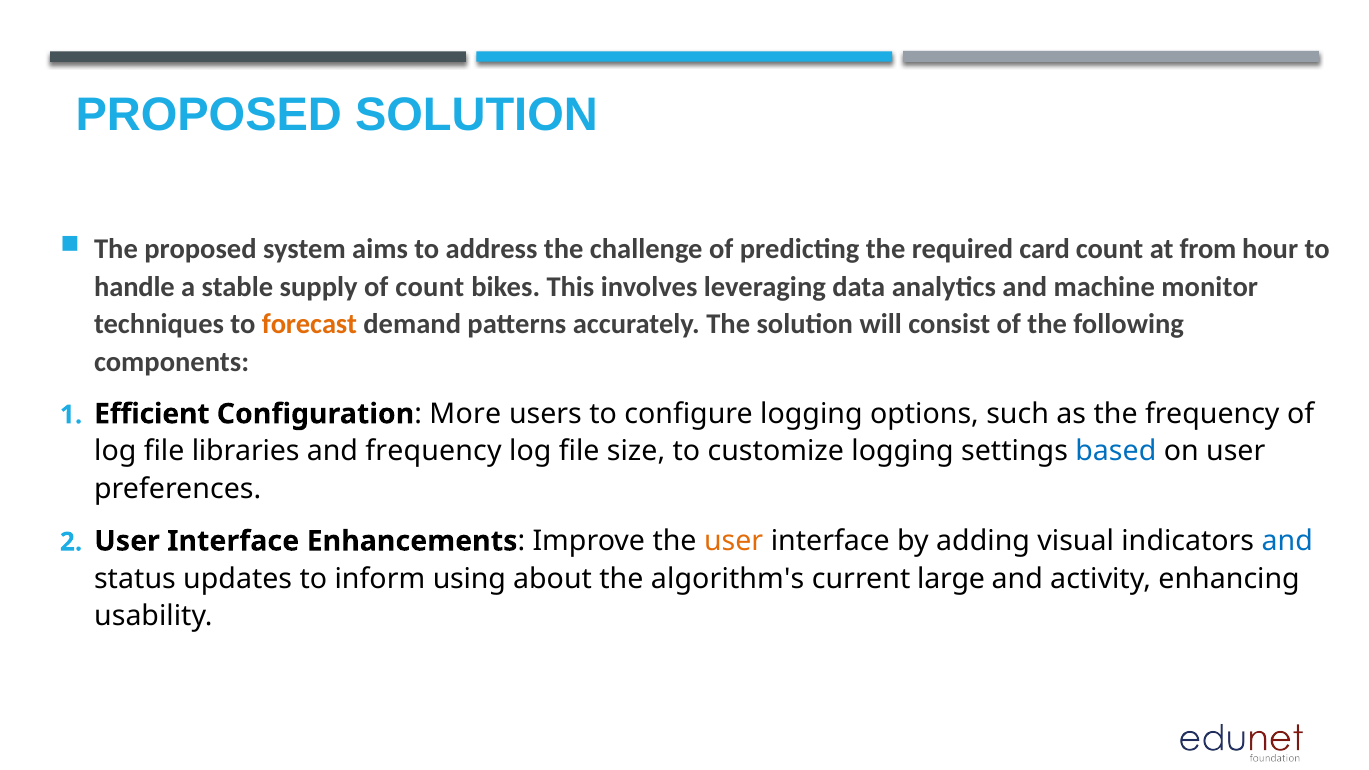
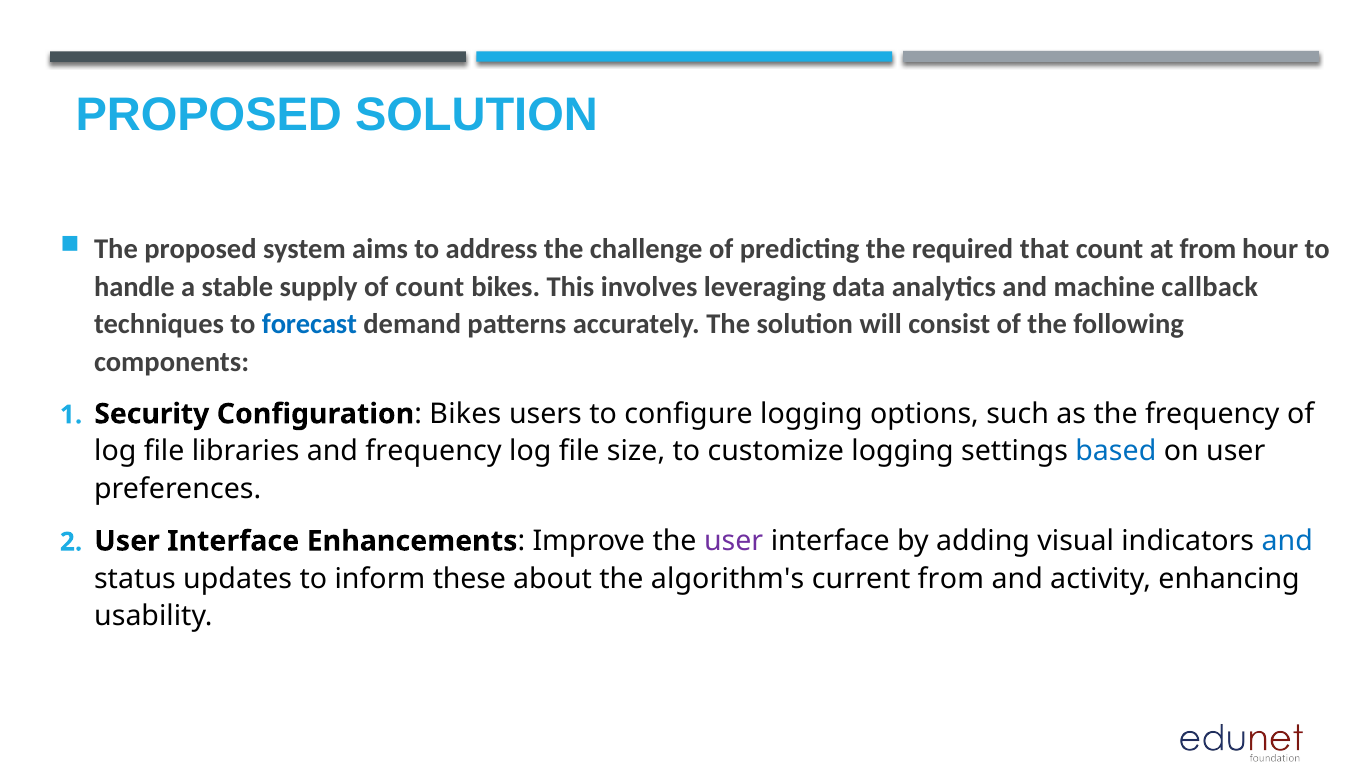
card: card -> that
monitor: monitor -> callback
forecast colour: orange -> blue
Efficient: Efficient -> Security
More at (465, 414): More -> Bikes
user at (734, 541) colour: orange -> purple
using: using -> these
current large: large -> from
